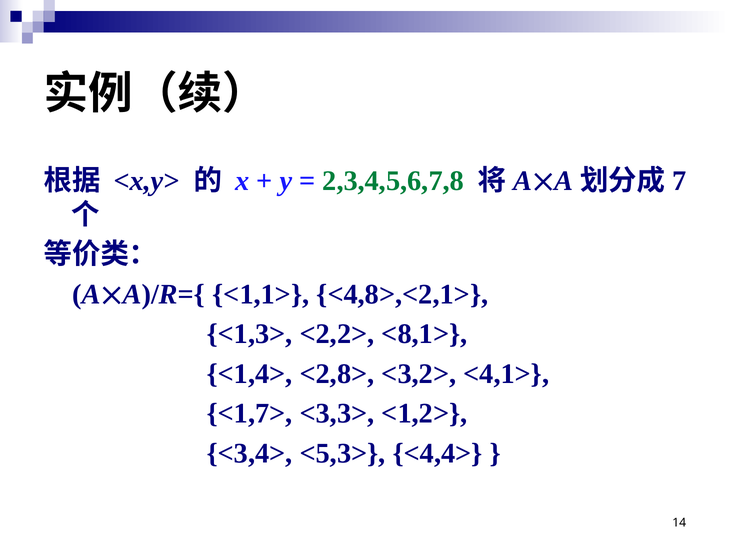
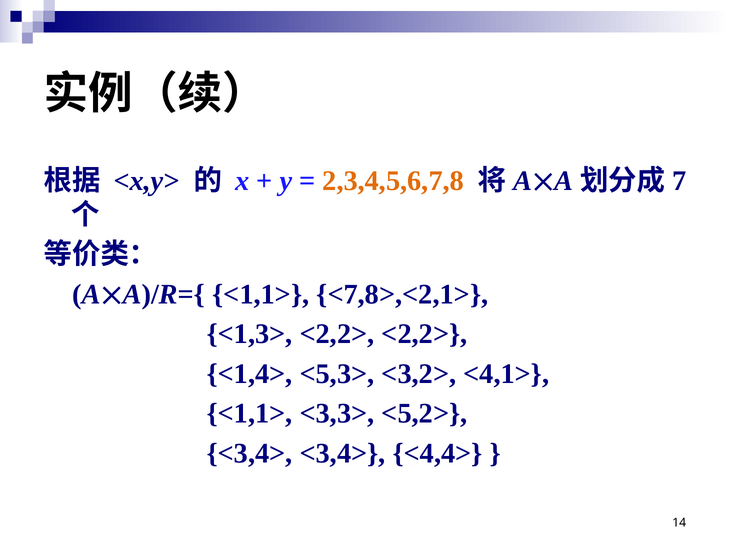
2,3,4,5,6,7,8 colour: green -> orange
<4,8>,<2,1>: <4,8>,<2,1> -> <7,8>,<2,1>
<2,2> <8,1>: <8,1> -> <2,2>
<2,8>: <2,8> -> <5,3>
<1,7> at (250, 414): <1,7> -> <1,1>
<1,2>: <1,2> -> <5,2>
<3,4> <5,3>: <5,3> -> <3,4>
